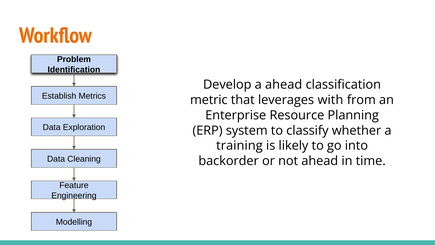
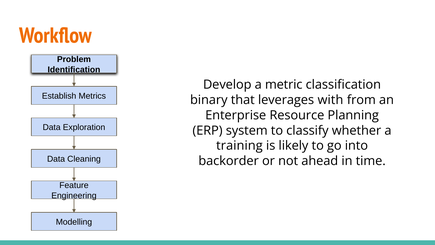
a ahead: ahead -> metric
metric: metric -> binary
